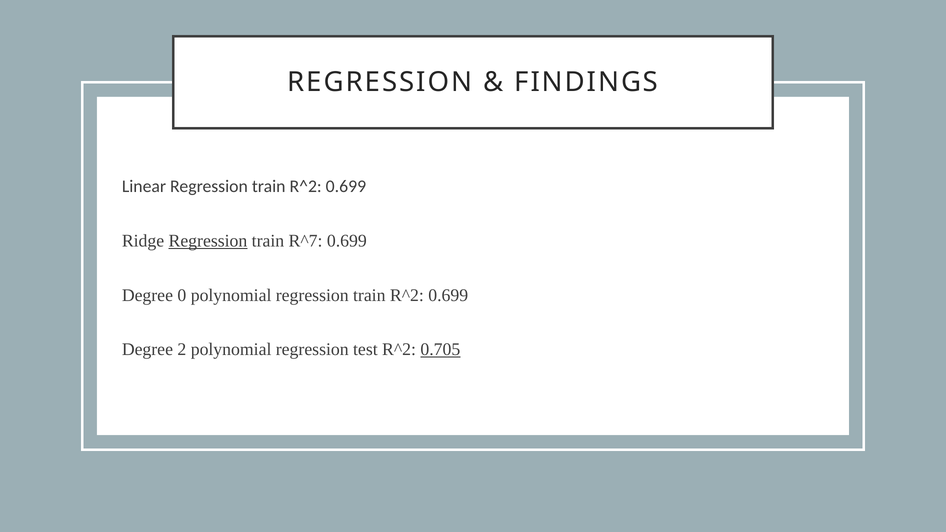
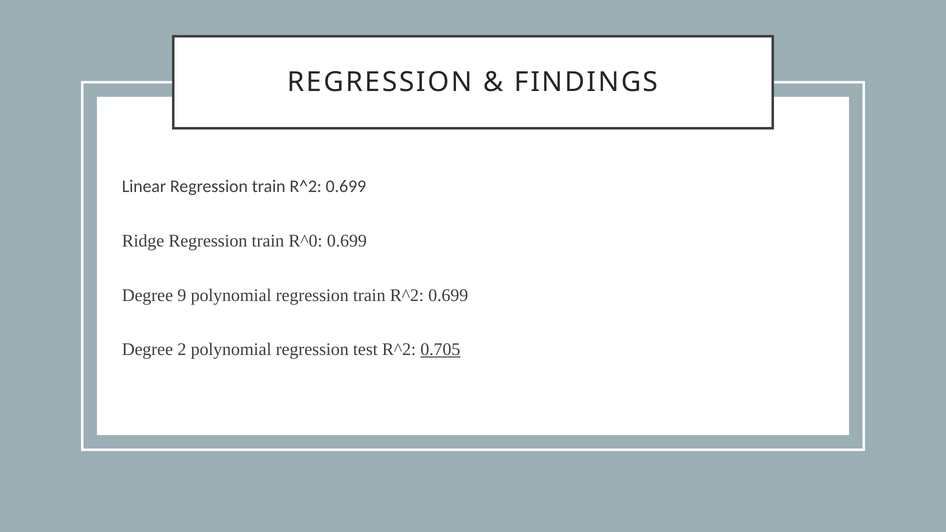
Regression at (208, 241) underline: present -> none
R^7: R^7 -> R^0
0: 0 -> 9
